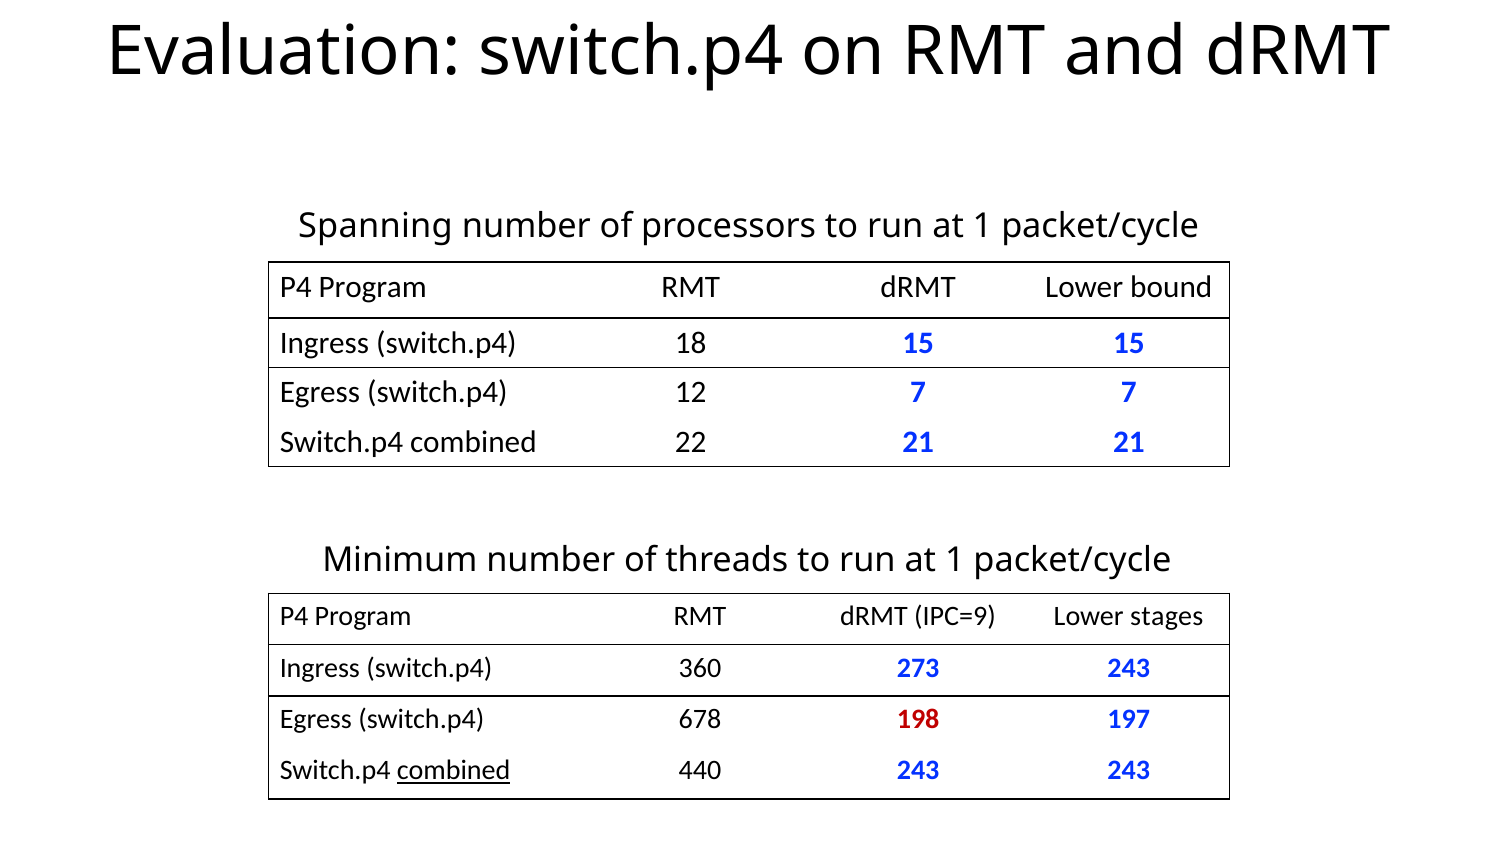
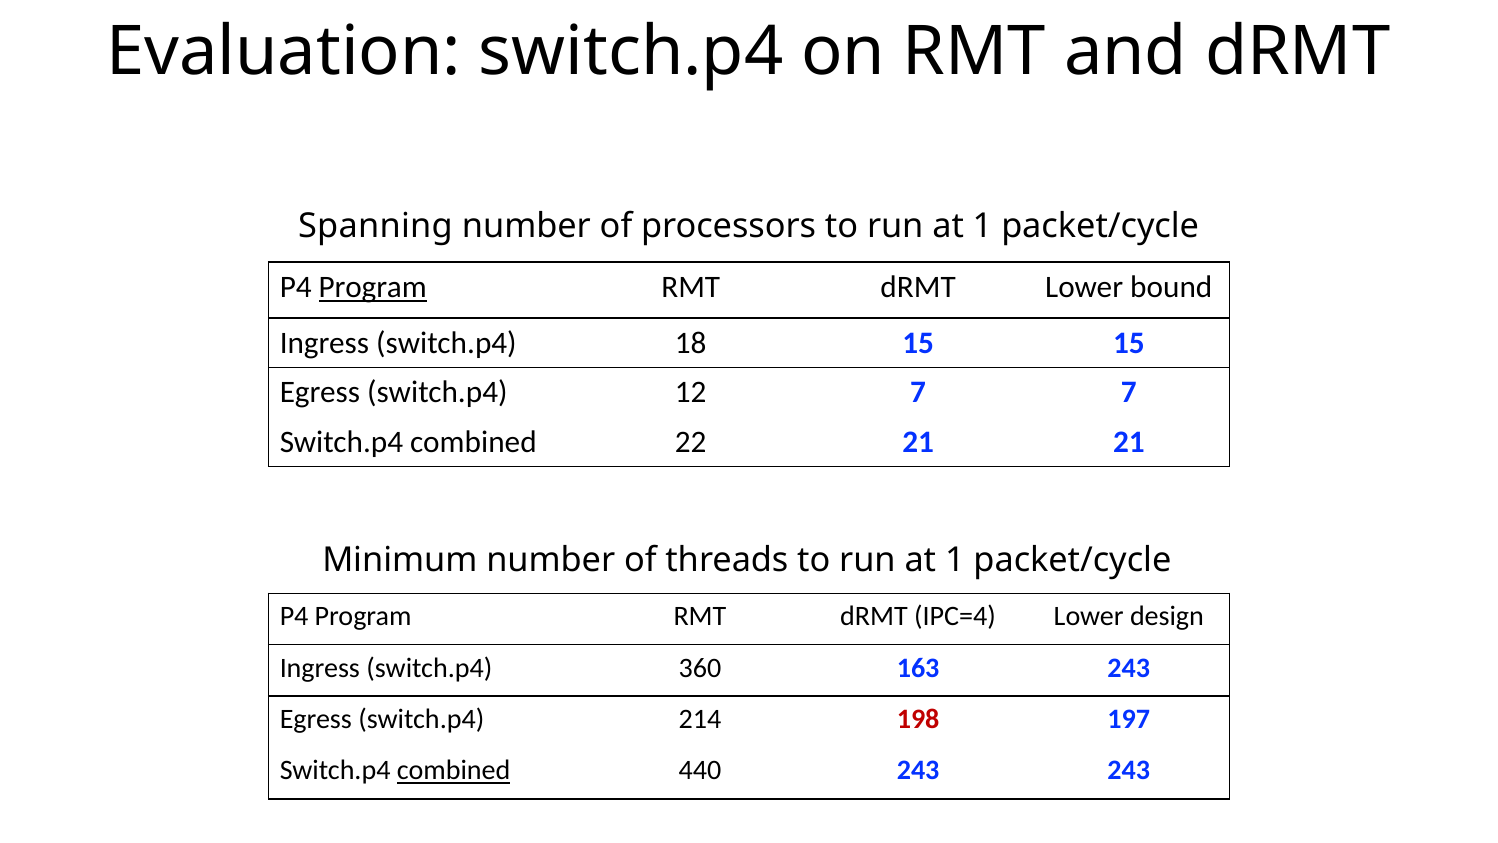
Program at (373, 287) underline: none -> present
IPC=9: IPC=9 -> IPC=4
stages: stages -> design
273: 273 -> 163
678: 678 -> 214
